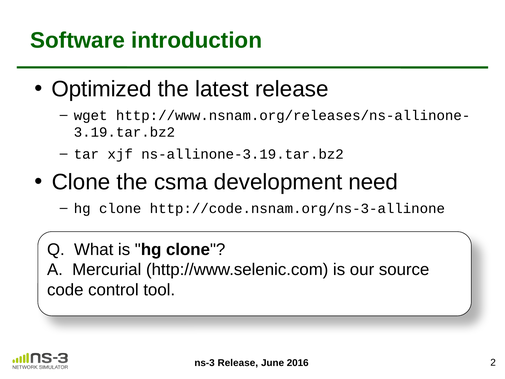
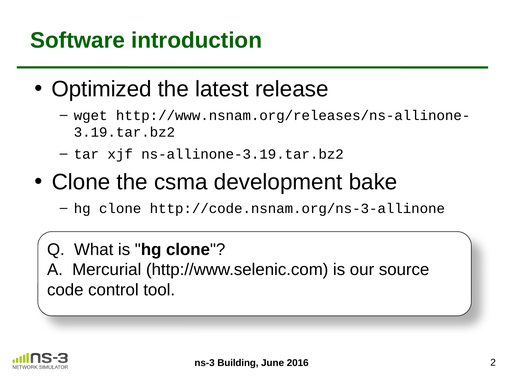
need: need -> bake
ns-3 Release: Release -> Building
